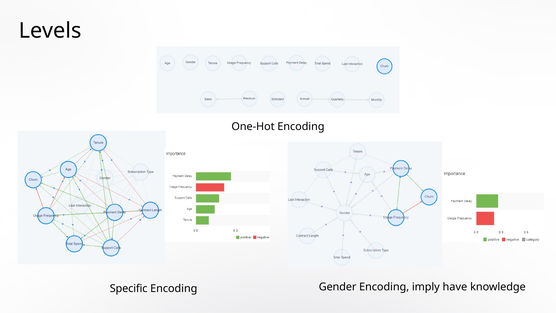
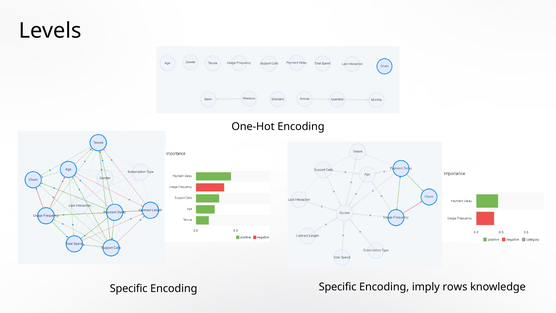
Gender at (338, 287): Gender -> Specific
have: have -> rows
